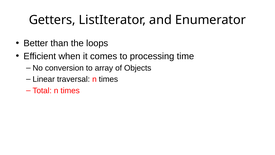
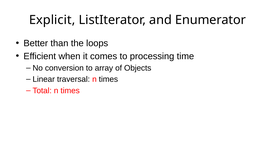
Getters: Getters -> Explicit
